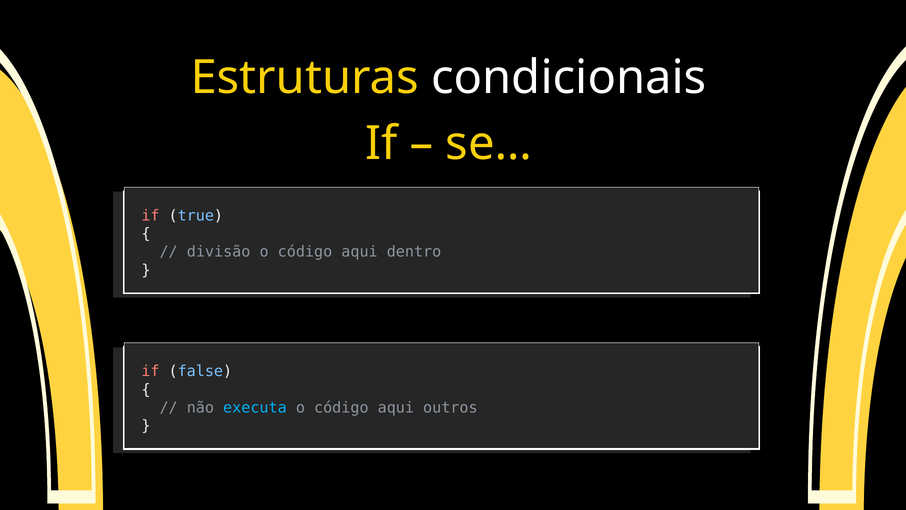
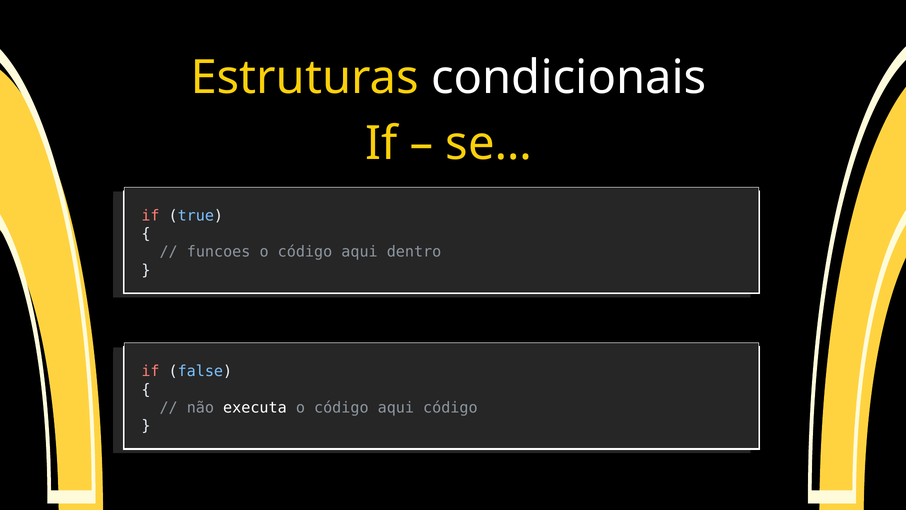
divisão: divisão -> funcoes
executa colour: light blue -> white
aqui outros: outros -> código
